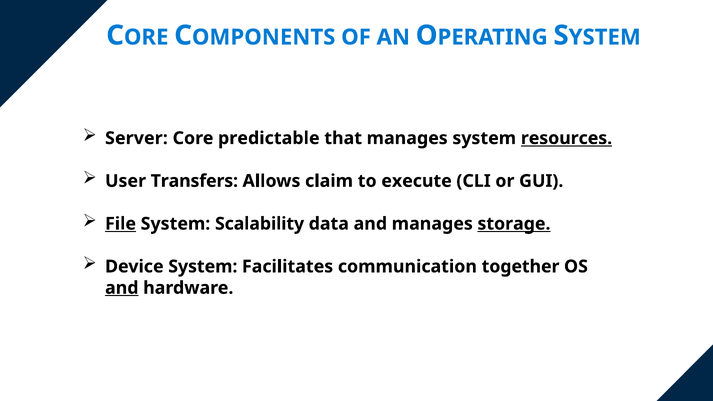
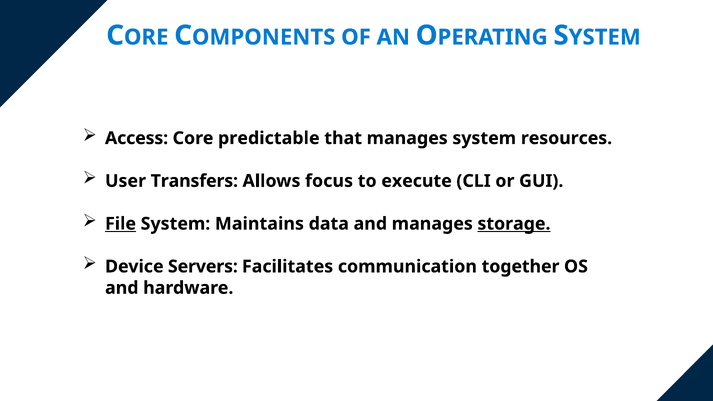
Server: Server -> Access
resources underline: present -> none
claim: claim -> focus
Scalability: Scalability -> Maintains
Device System: System -> Servers
and at (122, 288) underline: present -> none
